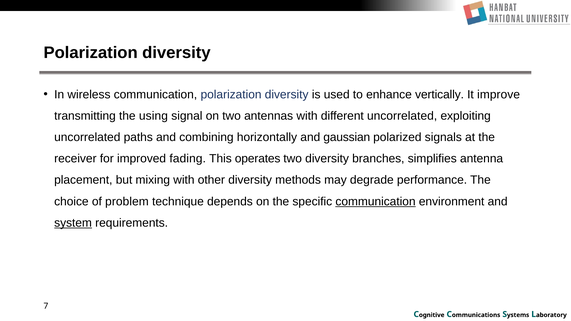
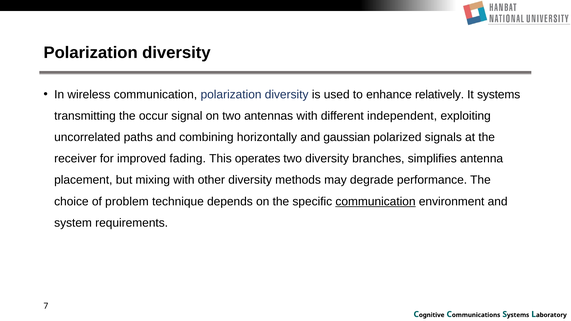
vertically: vertically -> relatively
It improve: improve -> systems
using: using -> occur
different uncorrelated: uncorrelated -> independent
system underline: present -> none
